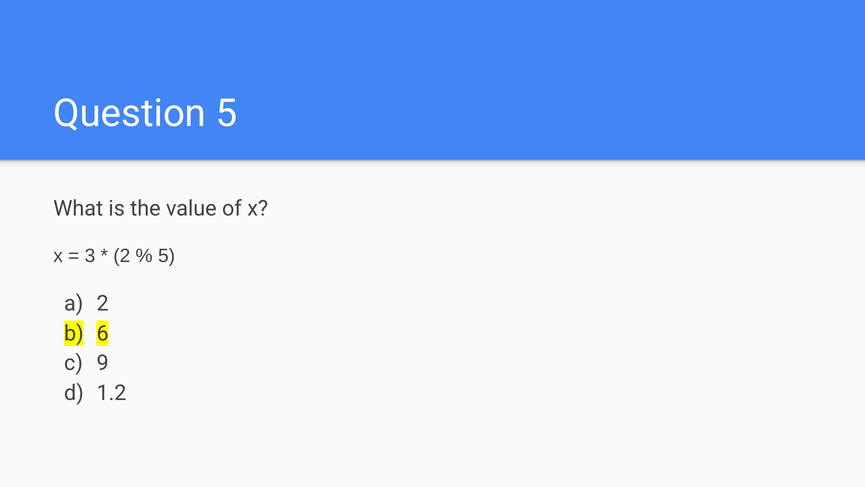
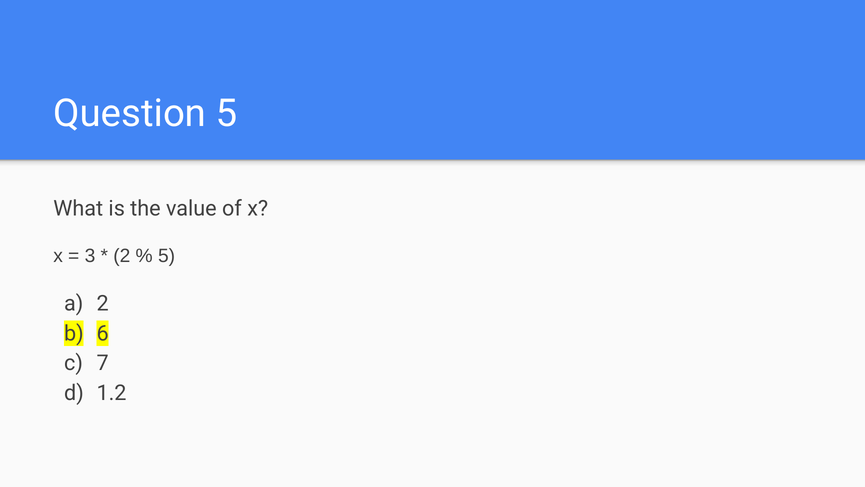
9: 9 -> 7
